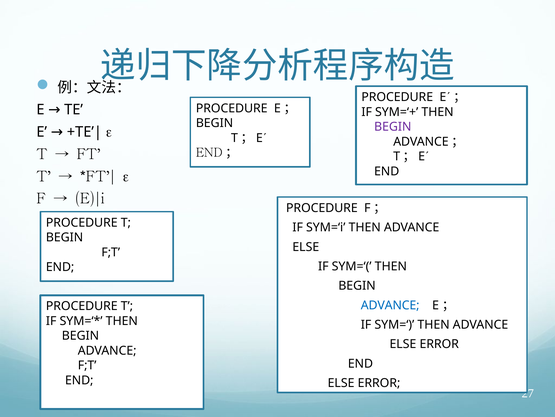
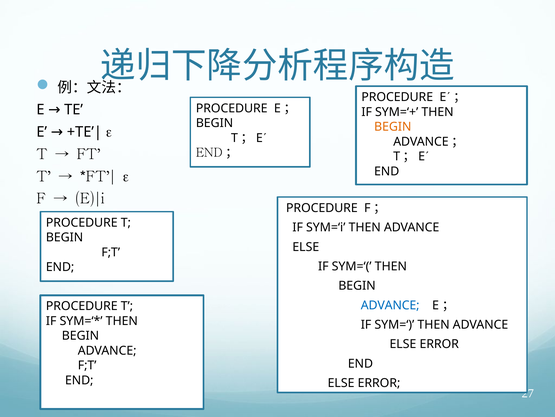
BEGIN at (393, 127) colour: purple -> orange
